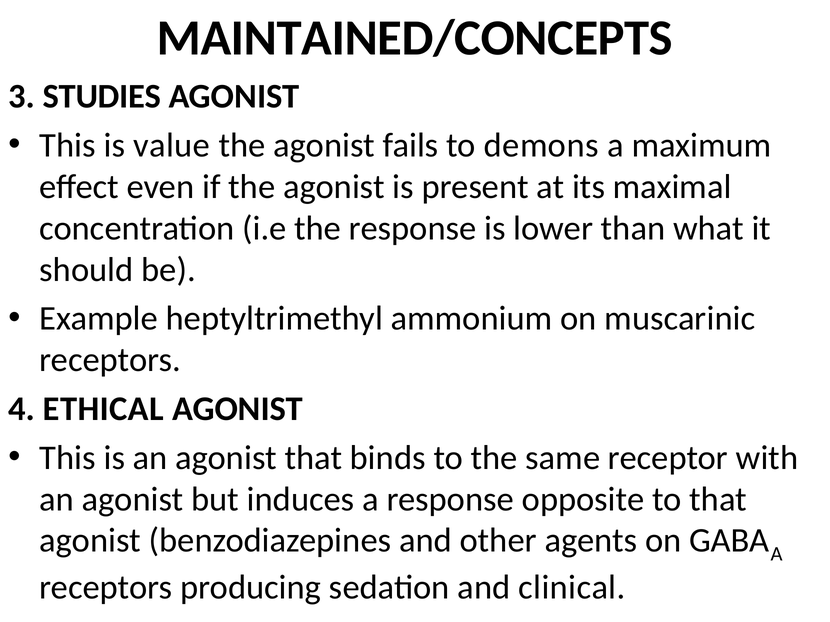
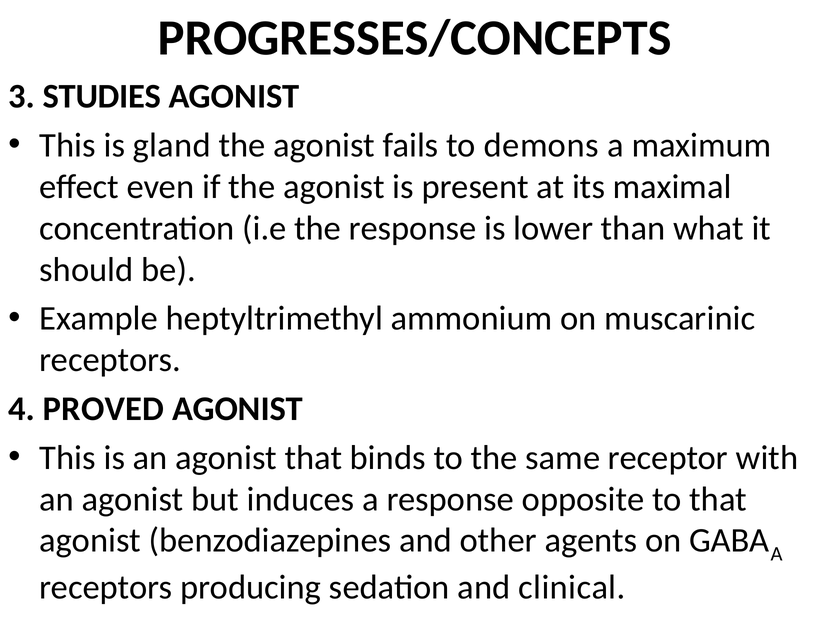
MAINTAINED/CONCEPTS: MAINTAINED/CONCEPTS -> PROGRESSES/CONCEPTS
value: value -> gland
ETHICAL: ETHICAL -> PROVED
